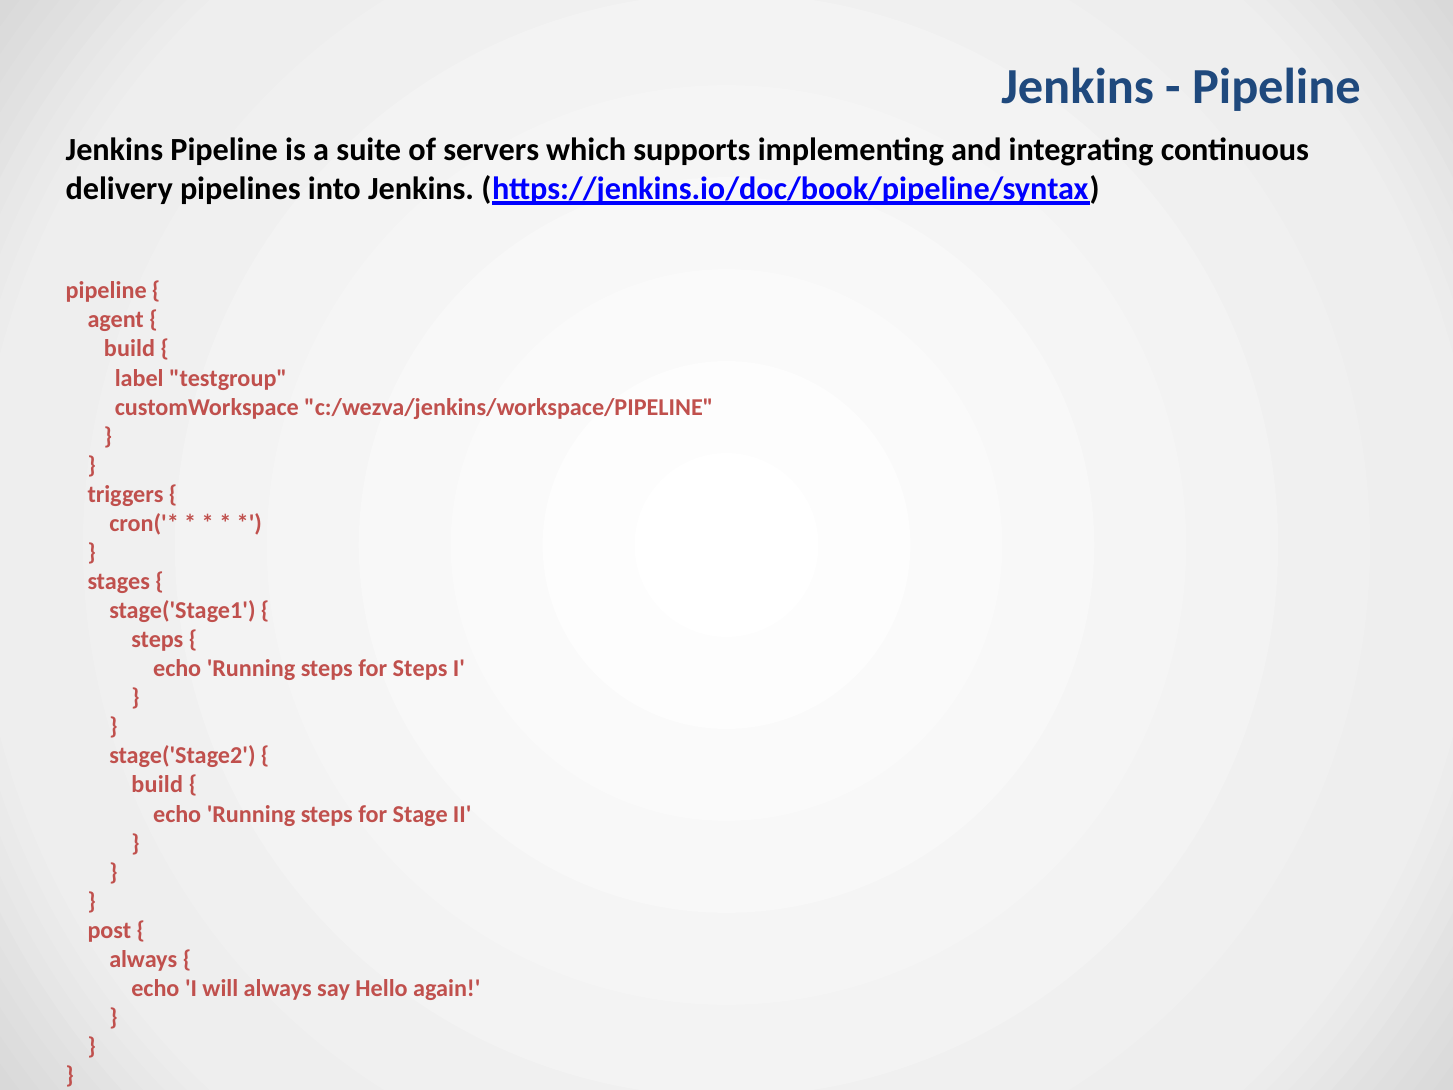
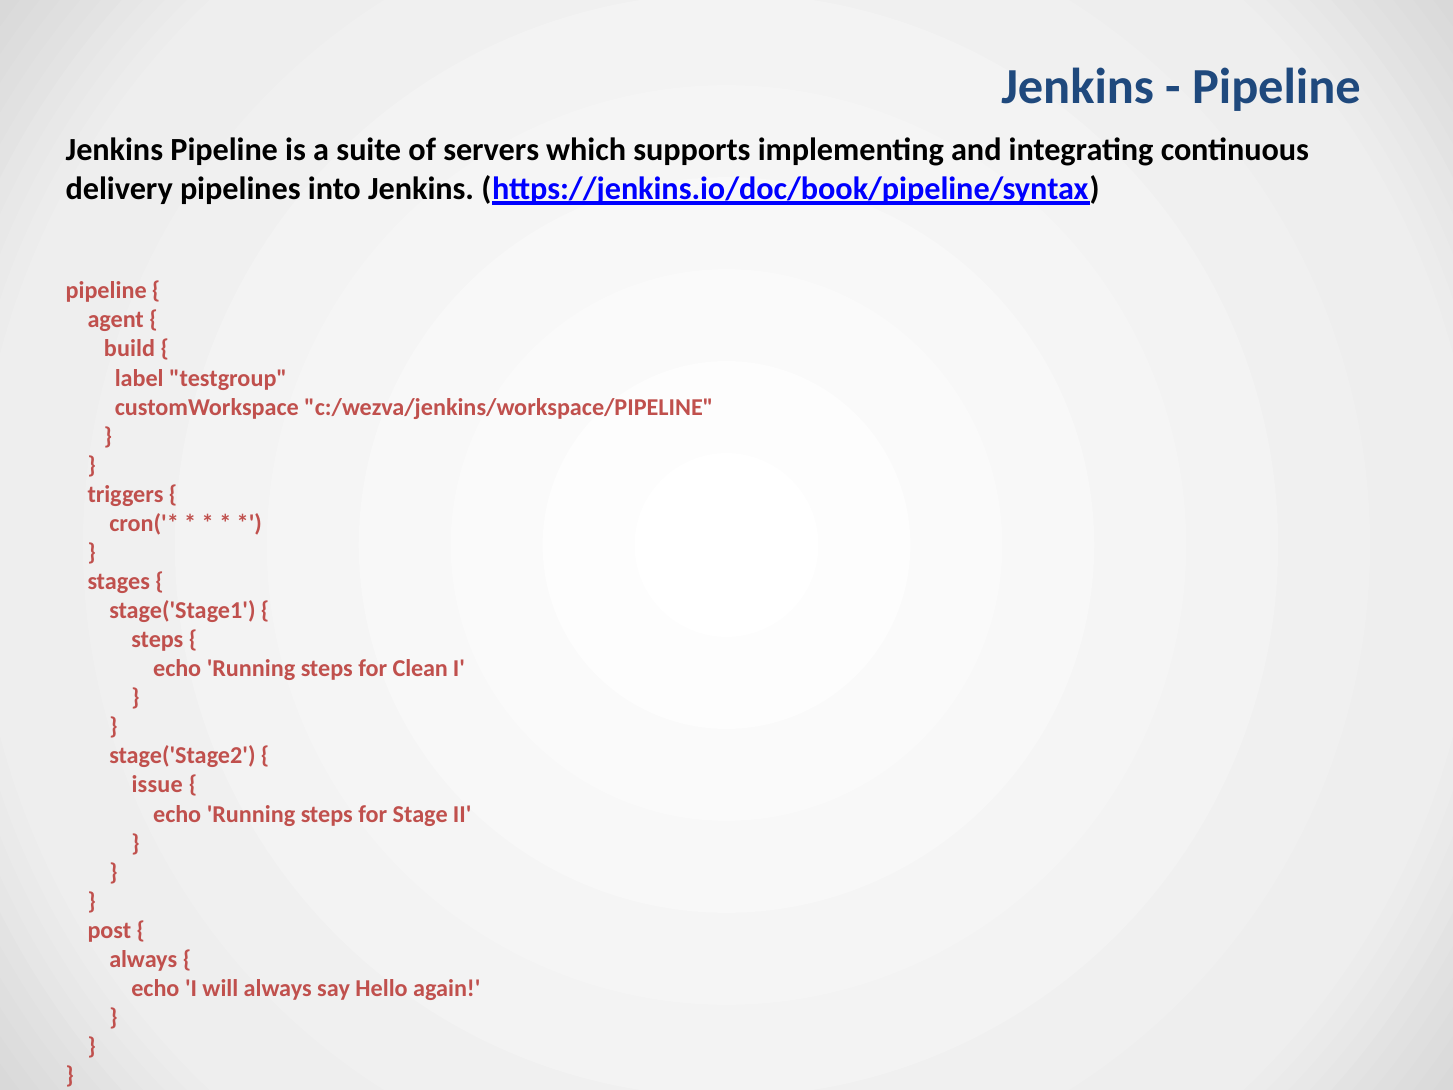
for Steps: Steps -> Clean
build at (157, 785): build -> issue
